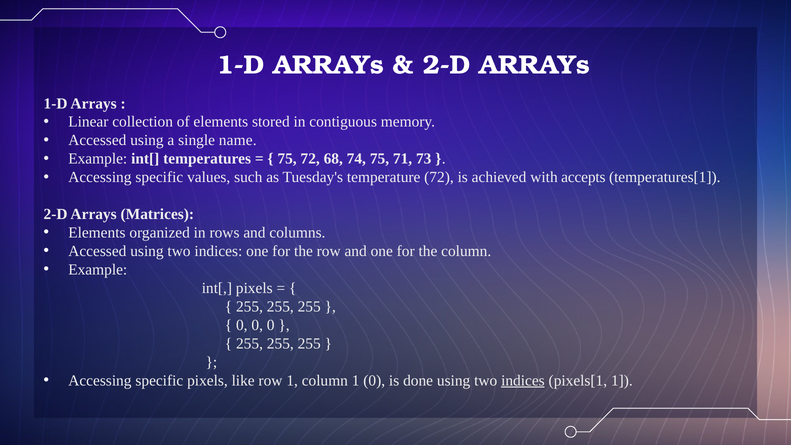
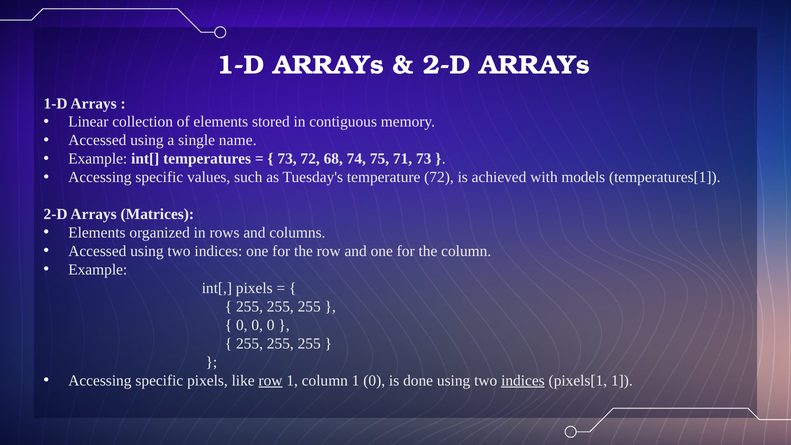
75 at (287, 159): 75 -> 73
accepts: accepts -> models
row at (270, 380) underline: none -> present
